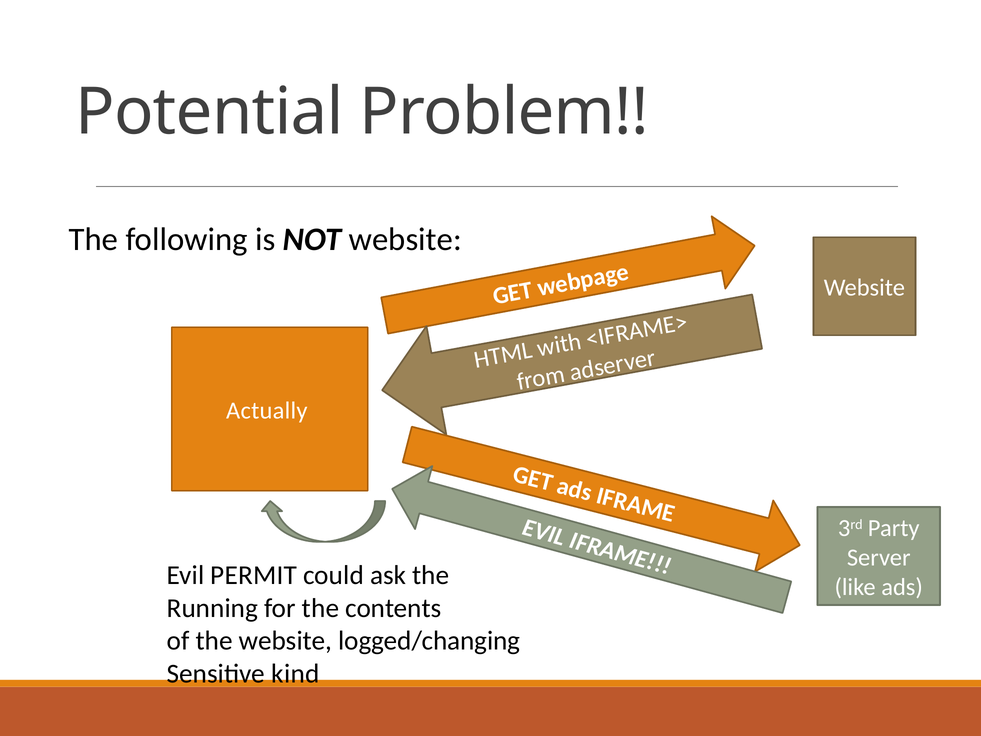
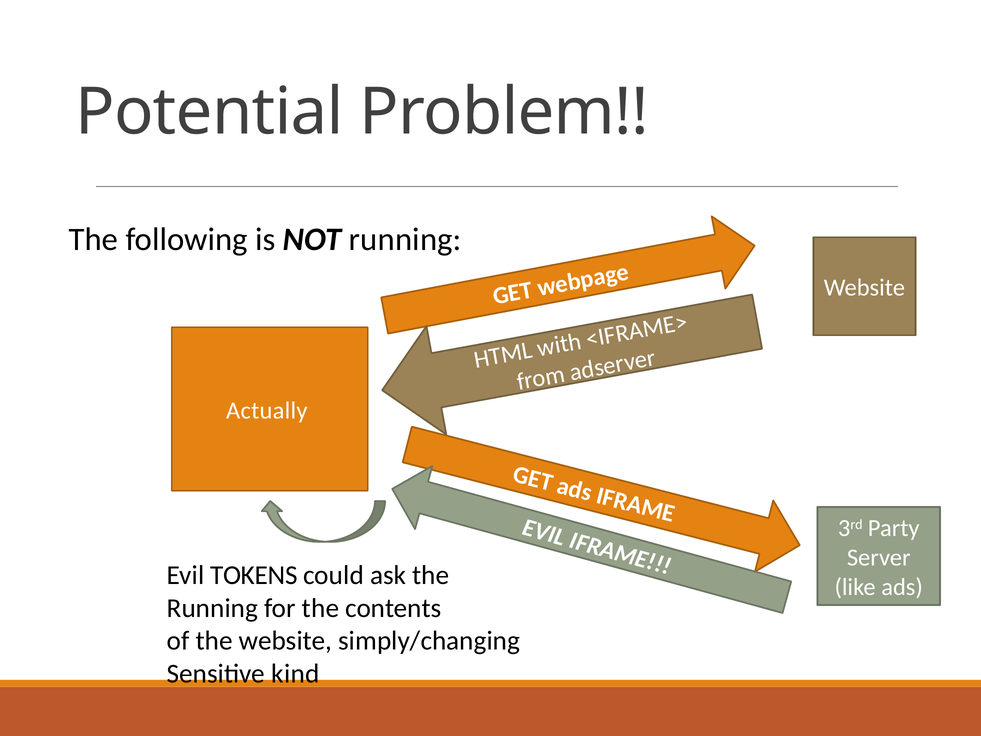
NOT website: website -> running
PERMIT: PERMIT -> TOKENS
logged/changing: logged/changing -> simply/changing
